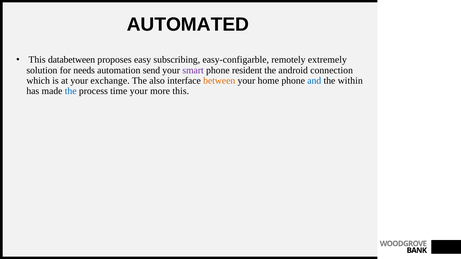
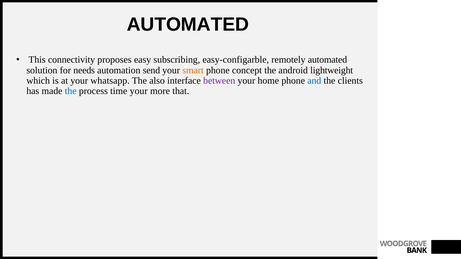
databetween: databetween -> connectivity
remotely extremely: extremely -> automated
smart colour: purple -> orange
resident: resident -> concept
connection: connection -> lightweight
exchange: exchange -> whatsapp
between colour: orange -> purple
within: within -> clients
more this: this -> that
